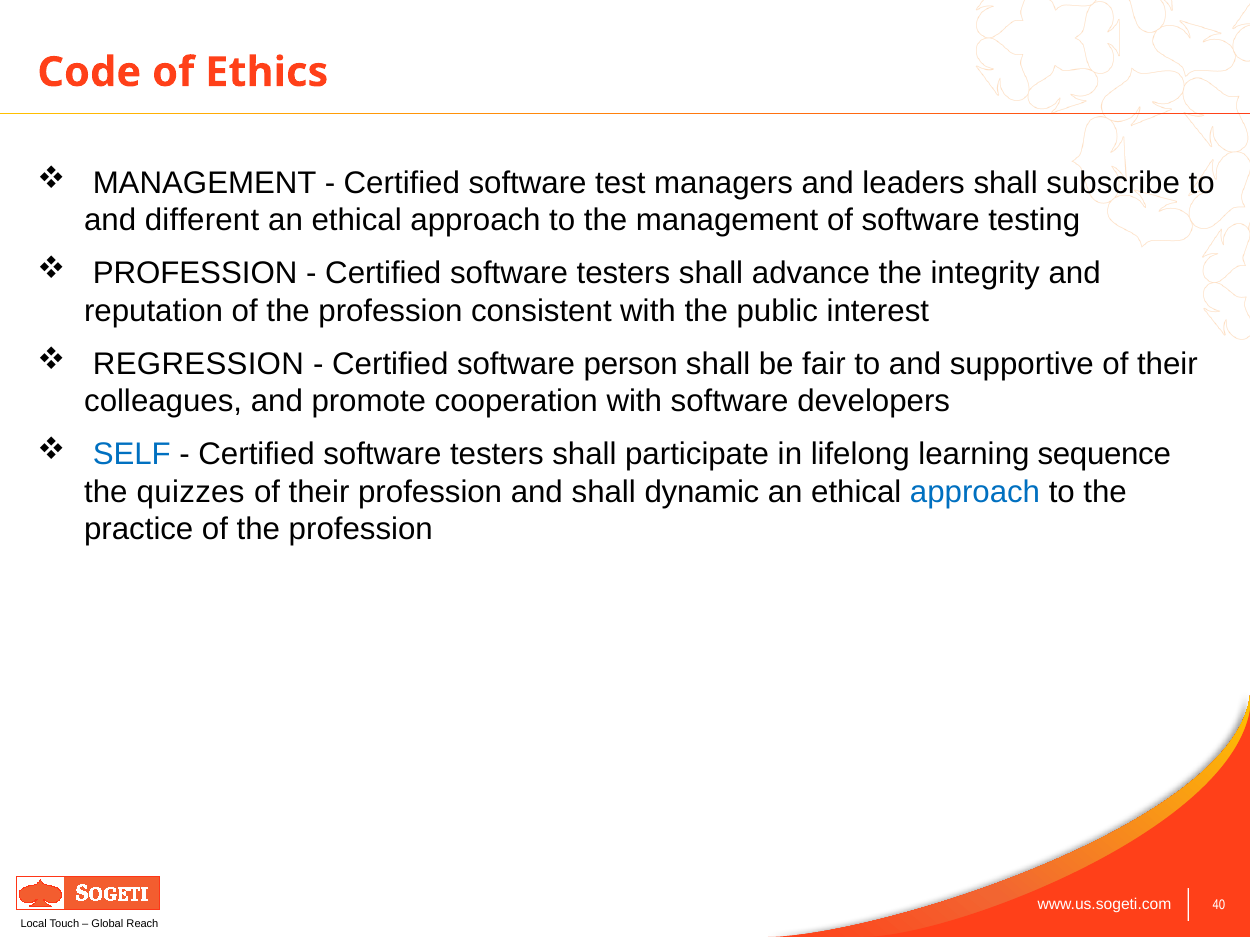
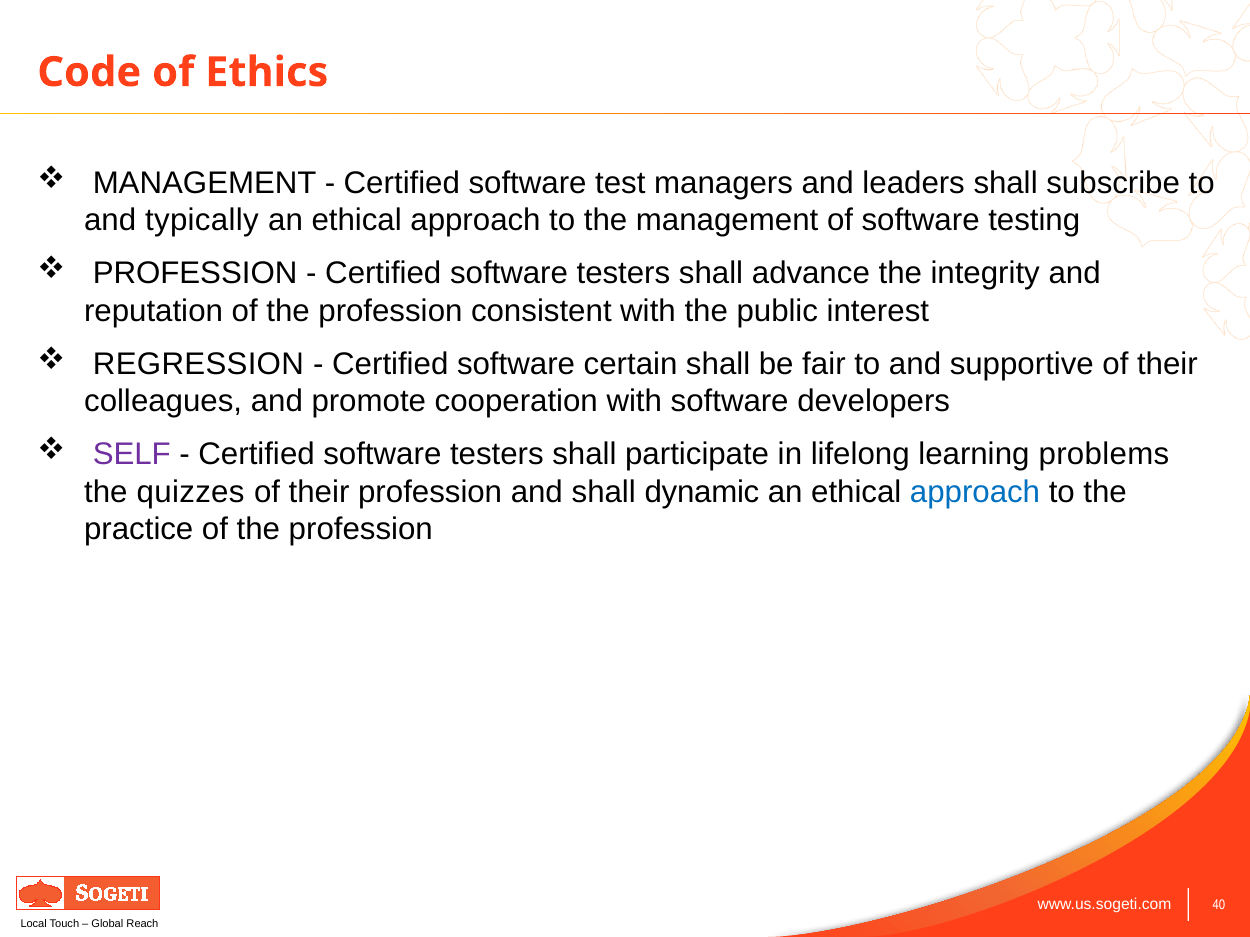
different: different -> typically
person: person -> certain
SELF colour: blue -> purple
sequence: sequence -> problems
